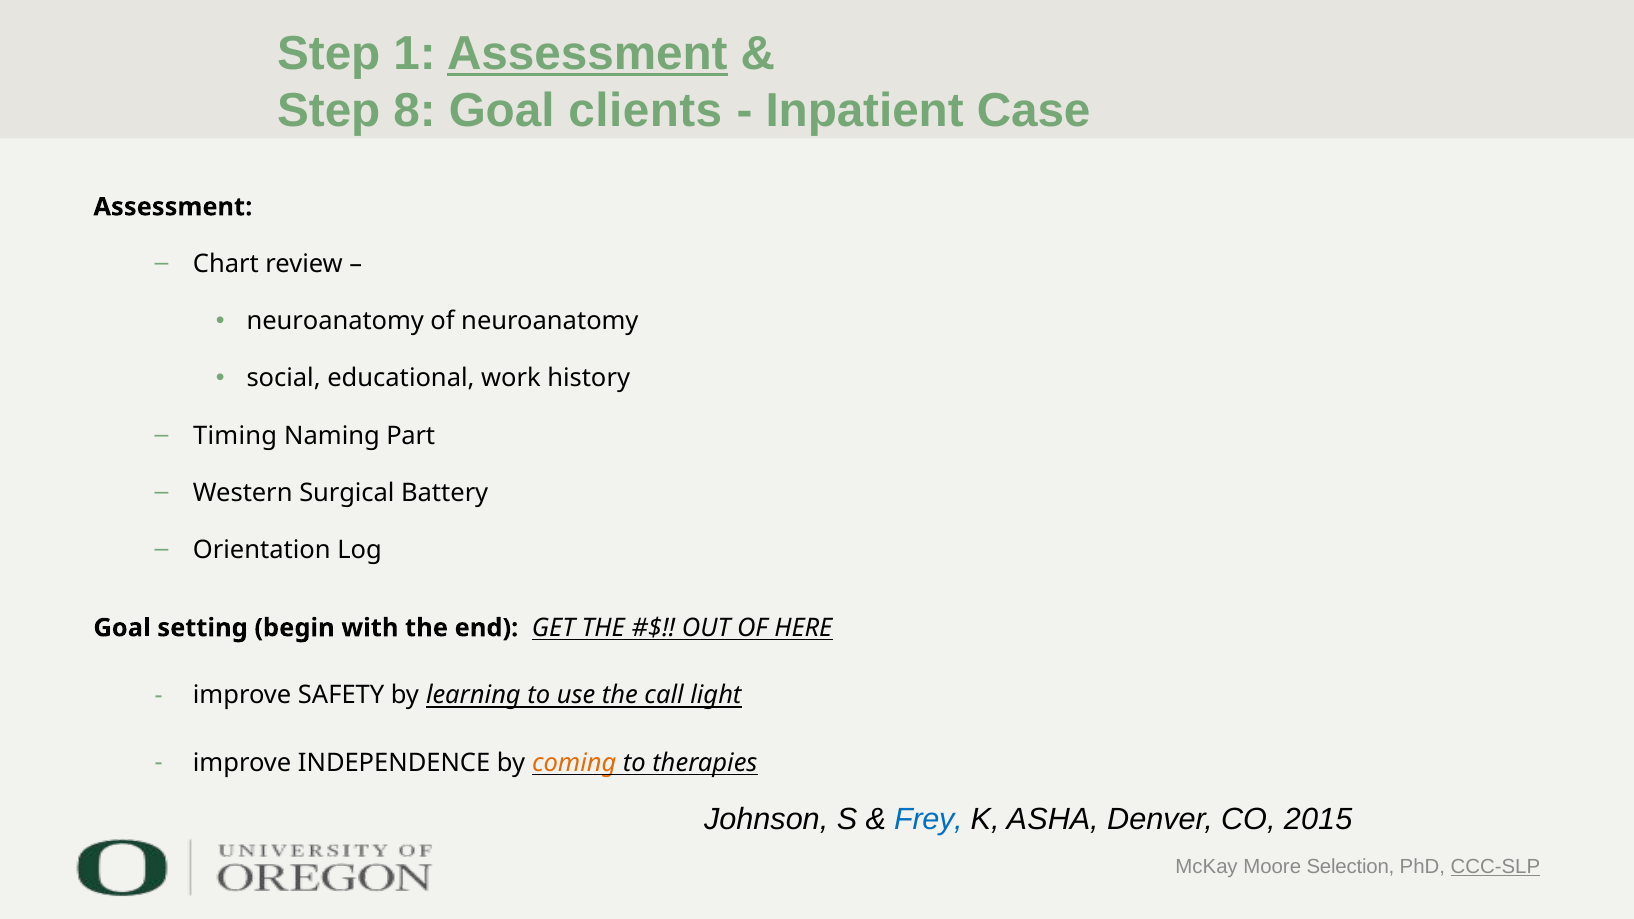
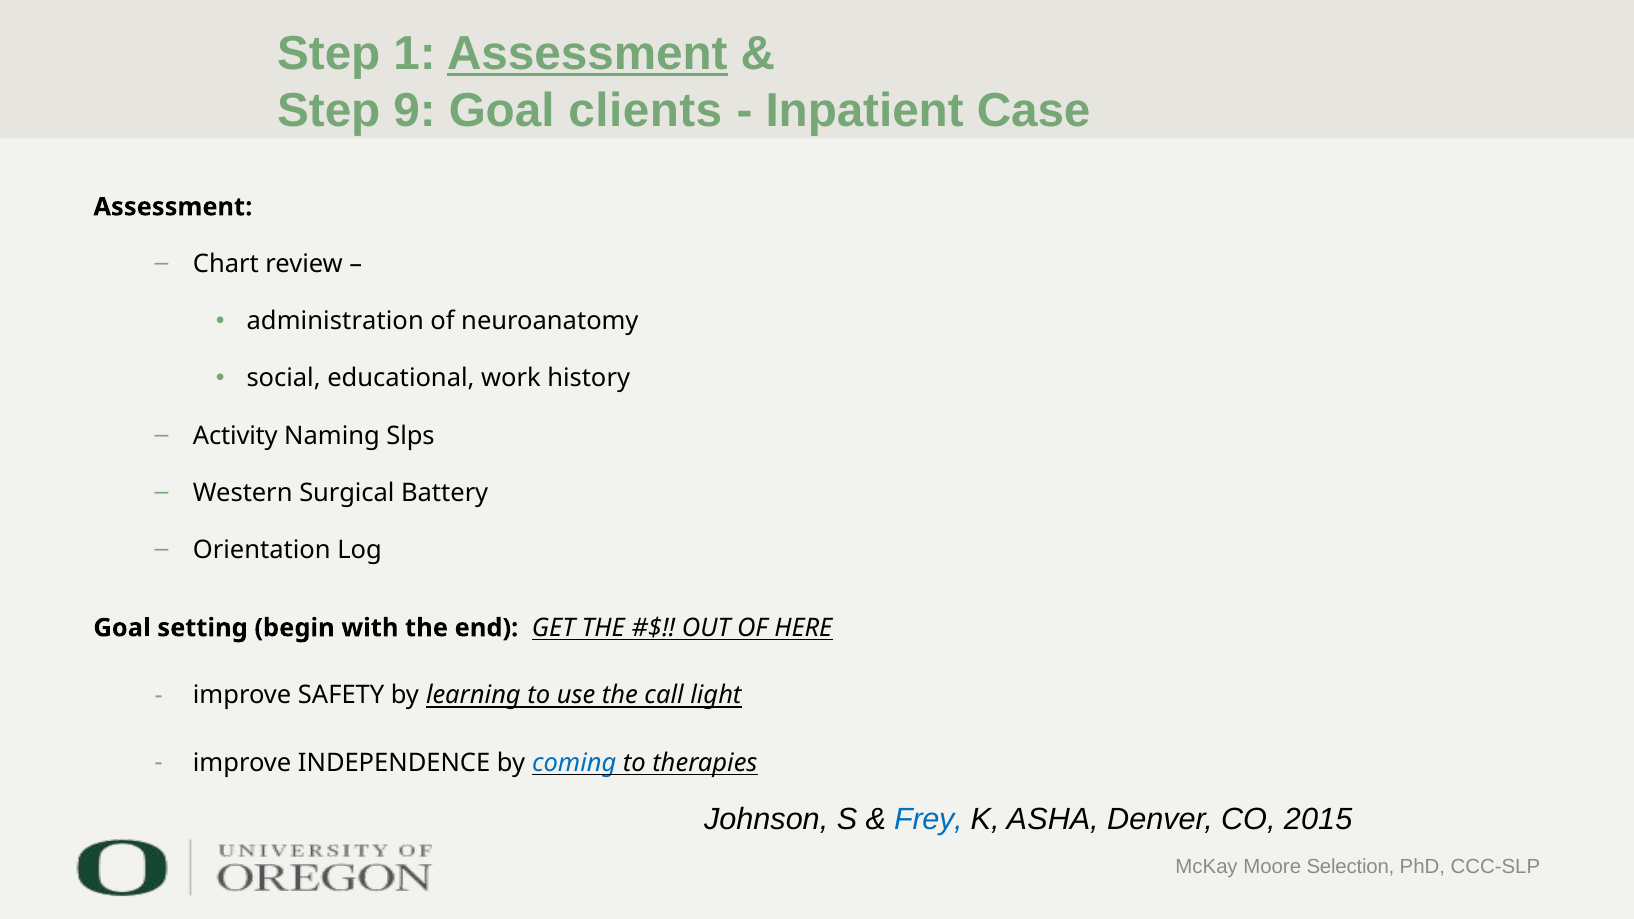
8: 8 -> 9
neuroanatomy at (335, 321): neuroanatomy -> administration
Timing: Timing -> Activity
Part: Part -> Slps
coming colour: orange -> blue
CCC-SLP underline: present -> none
